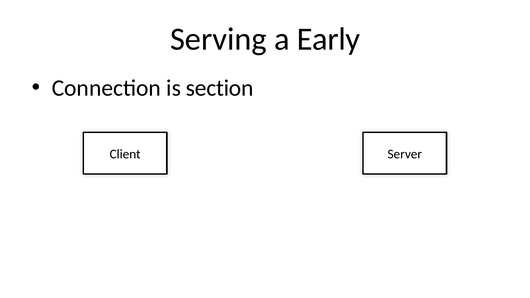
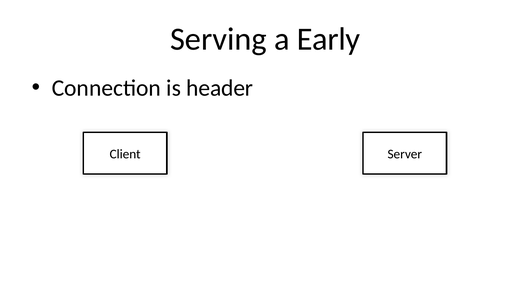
section: section -> header
